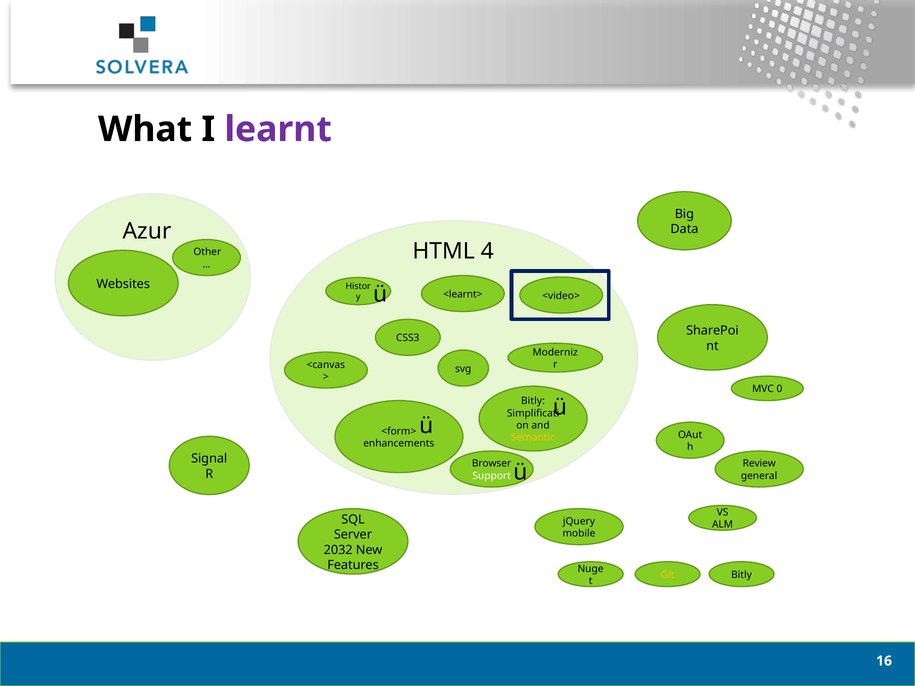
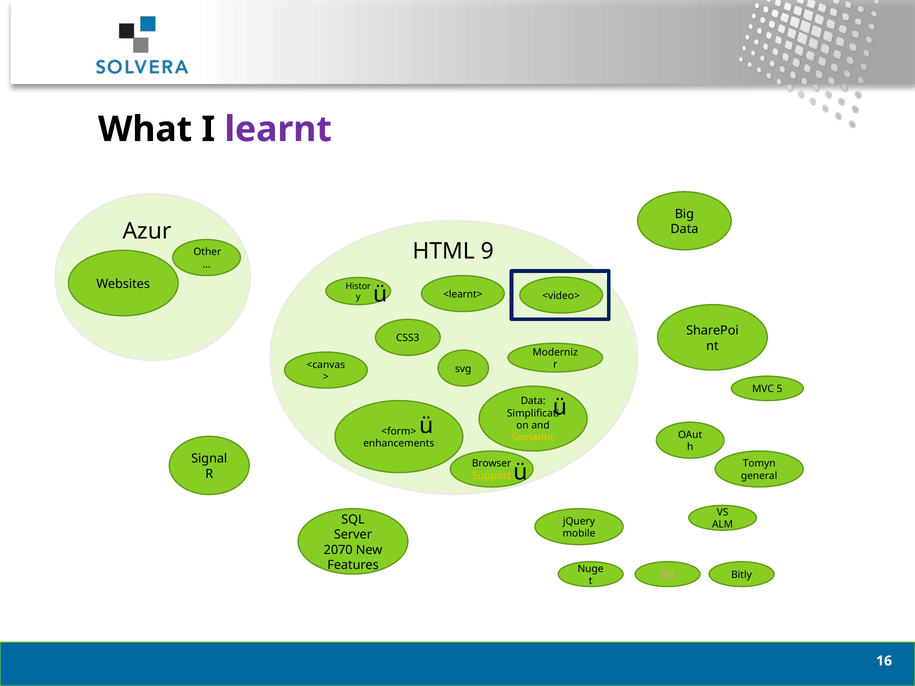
4: 4 -> 9
0: 0 -> 5
Bitly at (533, 401): Bitly -> Data
Review: Review -> Tomyn
Support colour: white -> yellow
2032: 2032 -> 2070
Git colour: yellow -> pink
